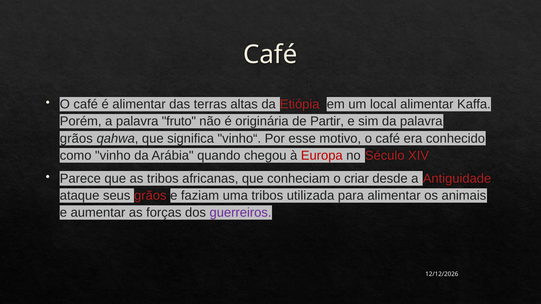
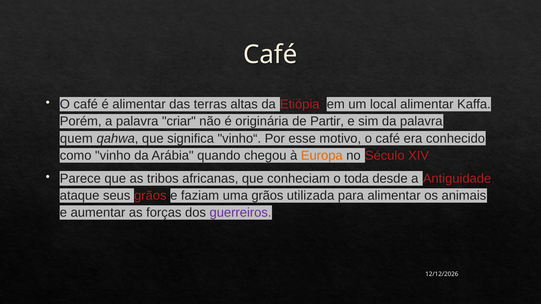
fruto: fruto -> criar
grãos at (76, 139): grãos -> quem
Europa colour: red -> orange
criar: criar -> toda
uma tribos: tribos -> grãos
